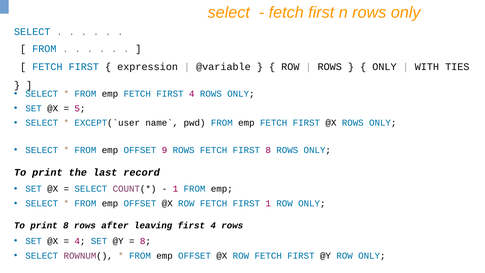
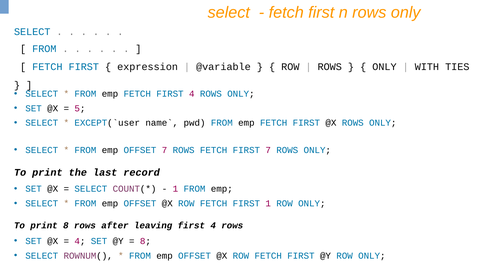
OFFSET 9: 9 -> 7
FIRST 8: 8 -> 7
